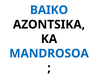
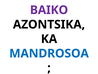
BAIKO colour: blue -> purple
